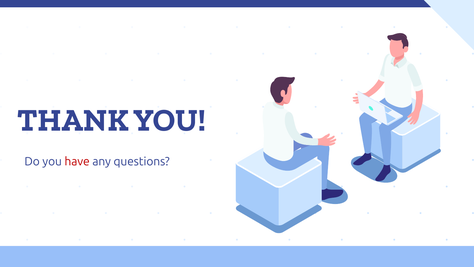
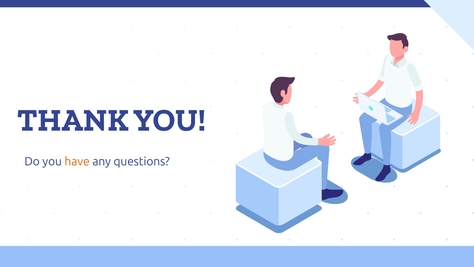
have colour: red -> orange
